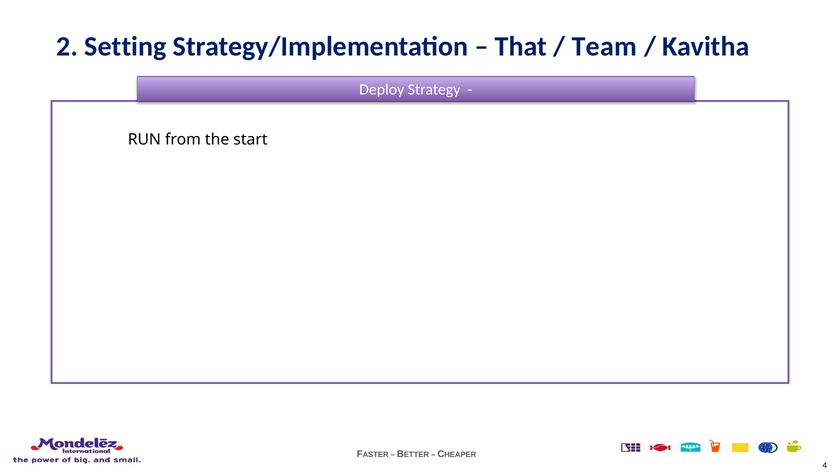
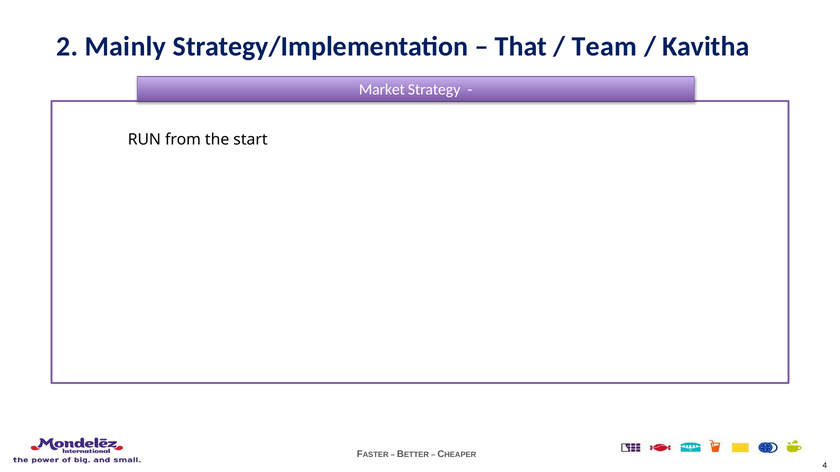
Setting: Setting -> Mainly
Deploy: Deploy -> Market
